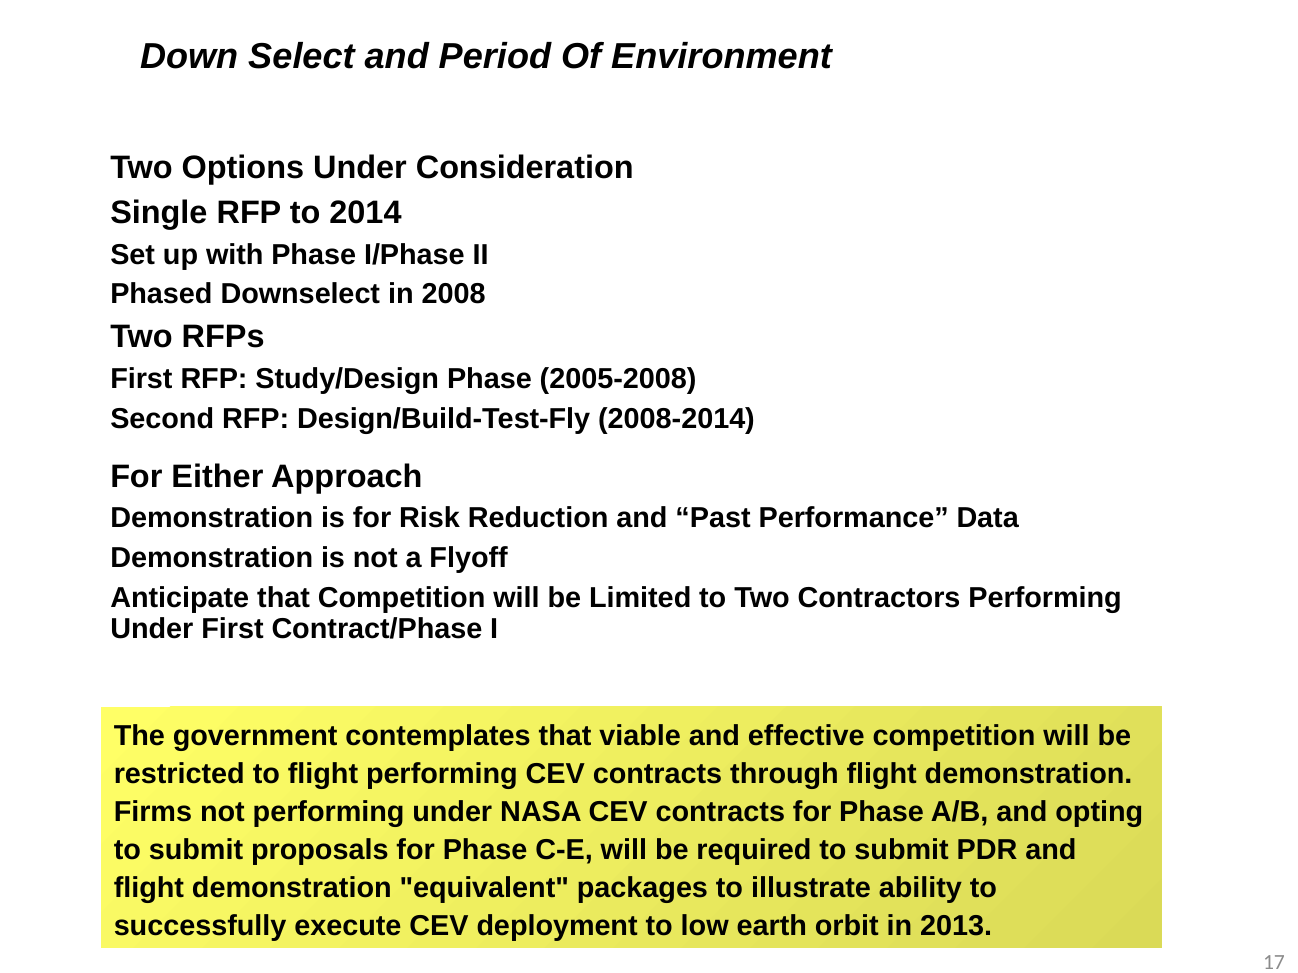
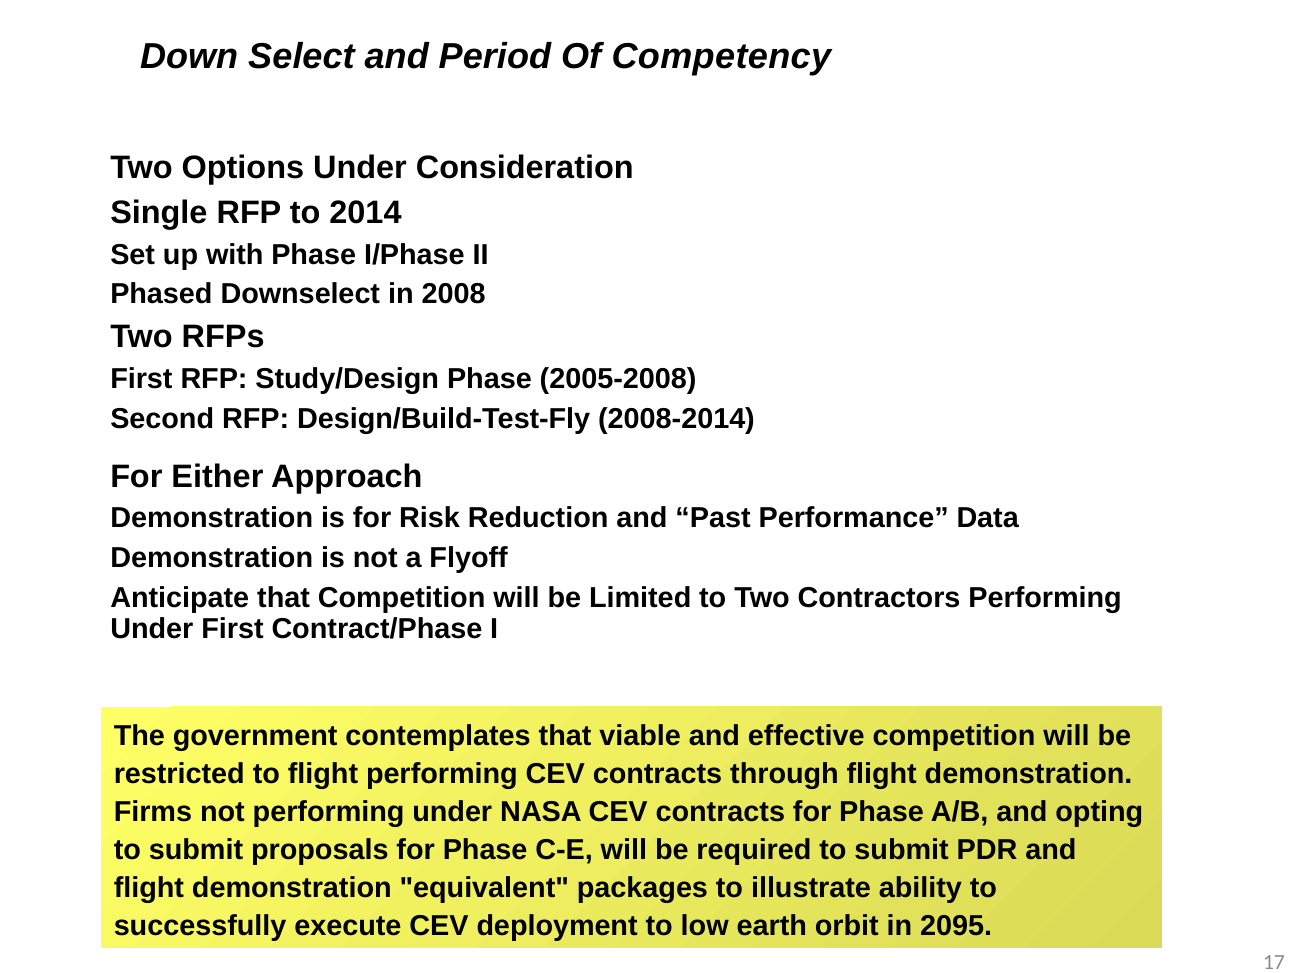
Environment: Environment -> Competency
2013: 2013 -> 2095
